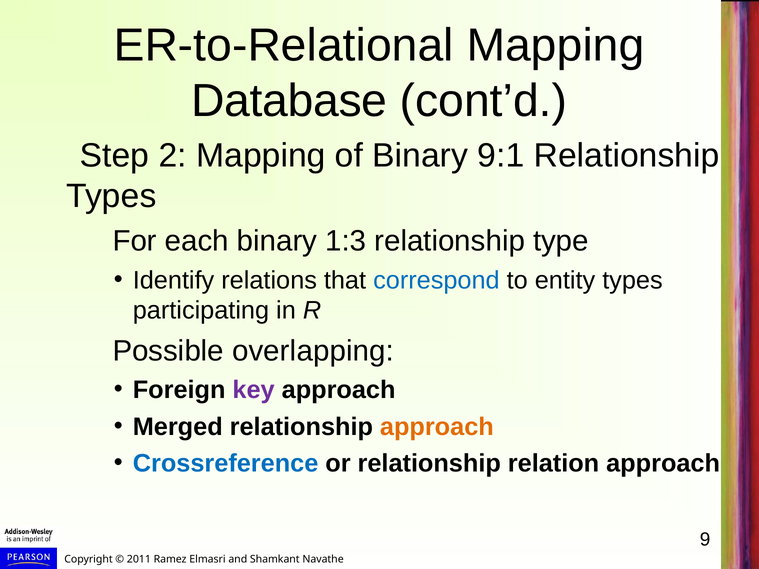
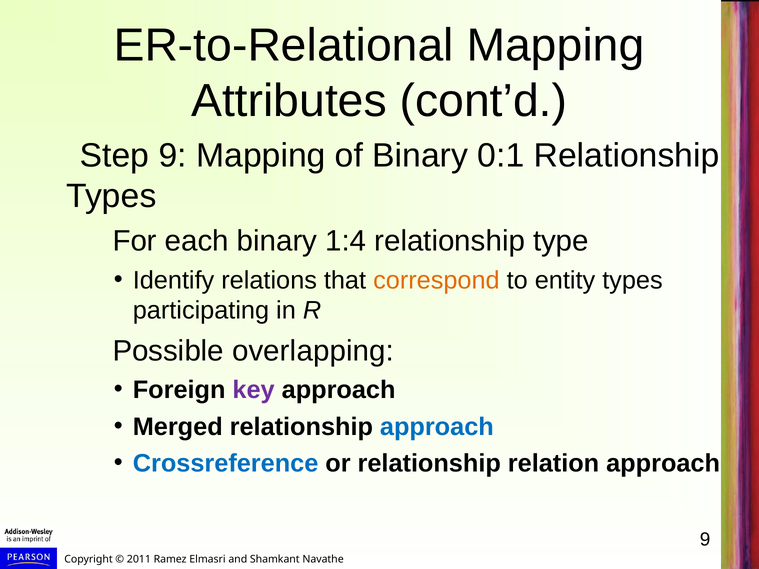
Database: Database -> Attributes
Step 2: 2 -> 9
9:1: 9:1 -> 0:1
1:3: 1:3 -> 1:4
correspond colour: blue -> orange
approach at (437, 427) colour: orange -> blue
